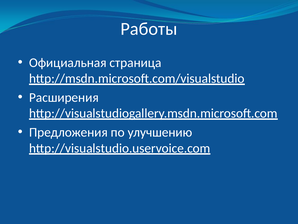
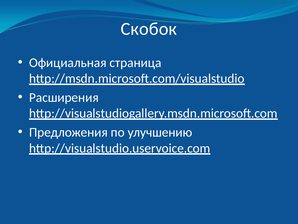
Работы: Работы -> Скобок
